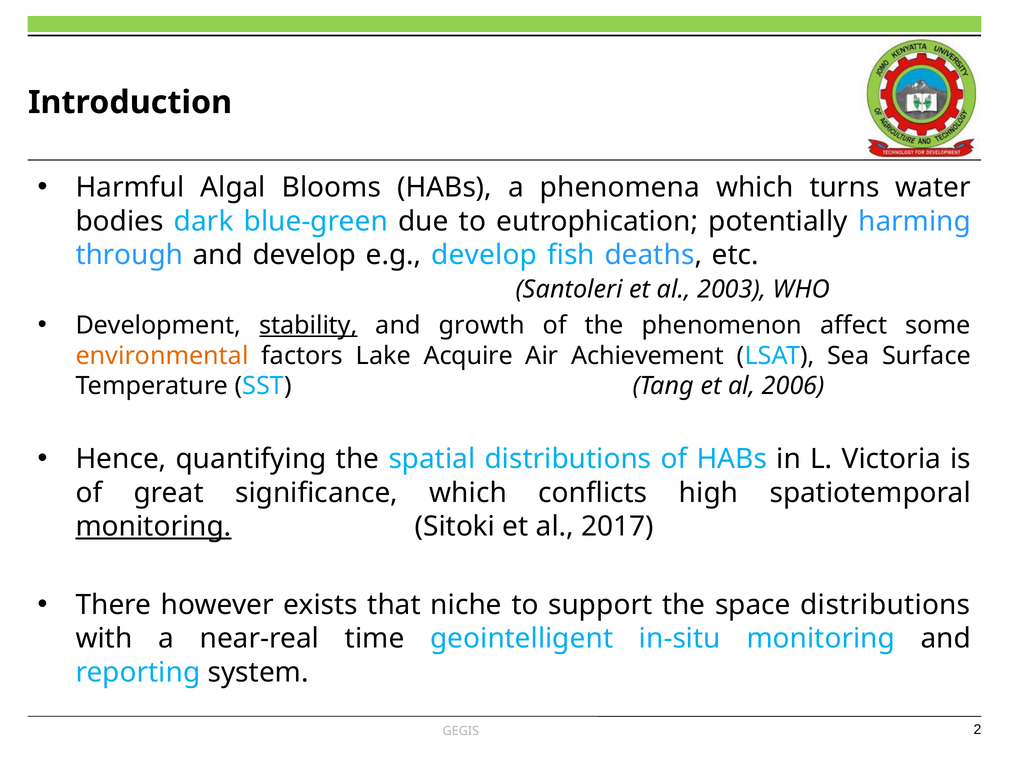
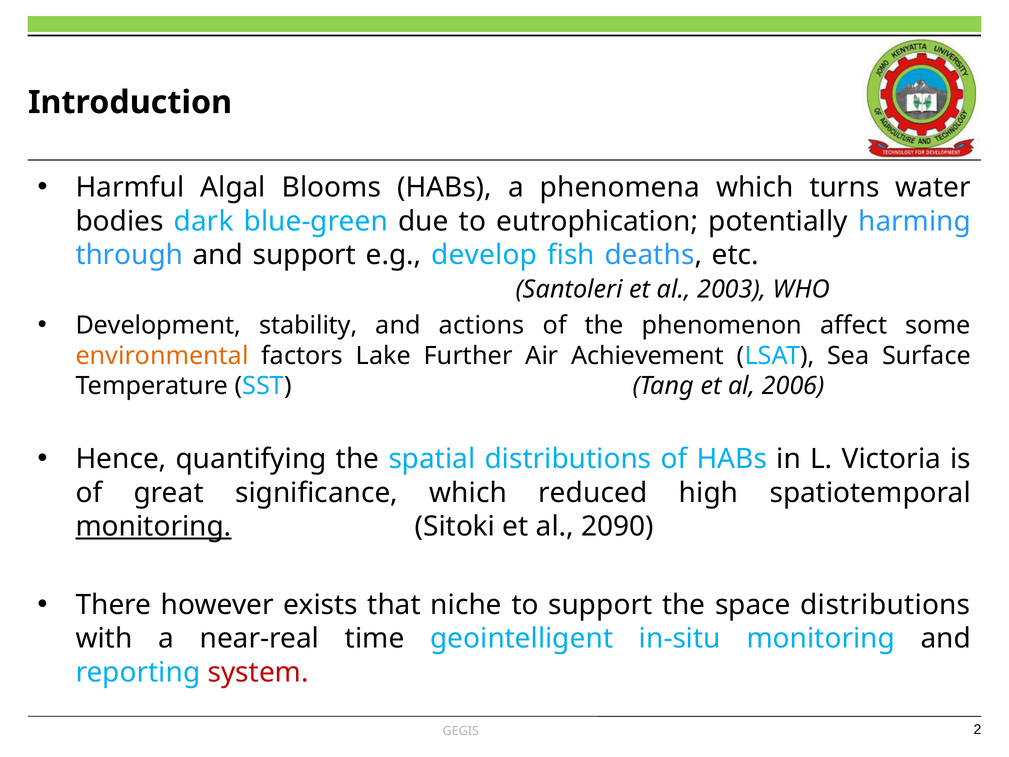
and develop: develop -> support
stability underline: present -> none
growth: growth -> actions
Acquire: Acquire -> Further
conflicts: conflicts -> reduced
2017: 2017 -> 2090
system colour: black -> red
